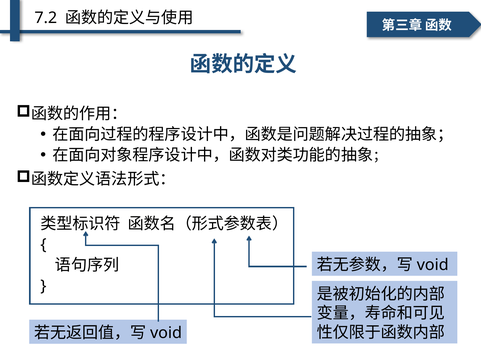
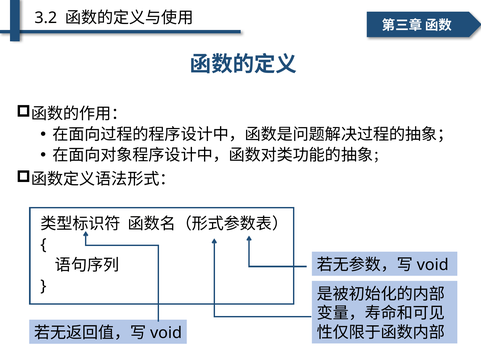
7.2: 7.2 -> 3.2
